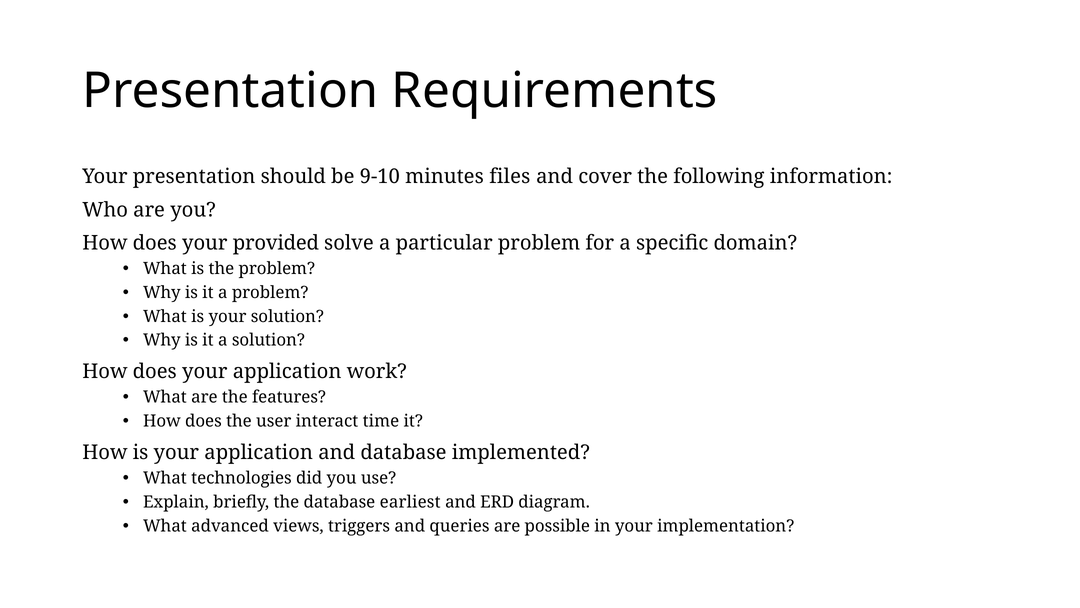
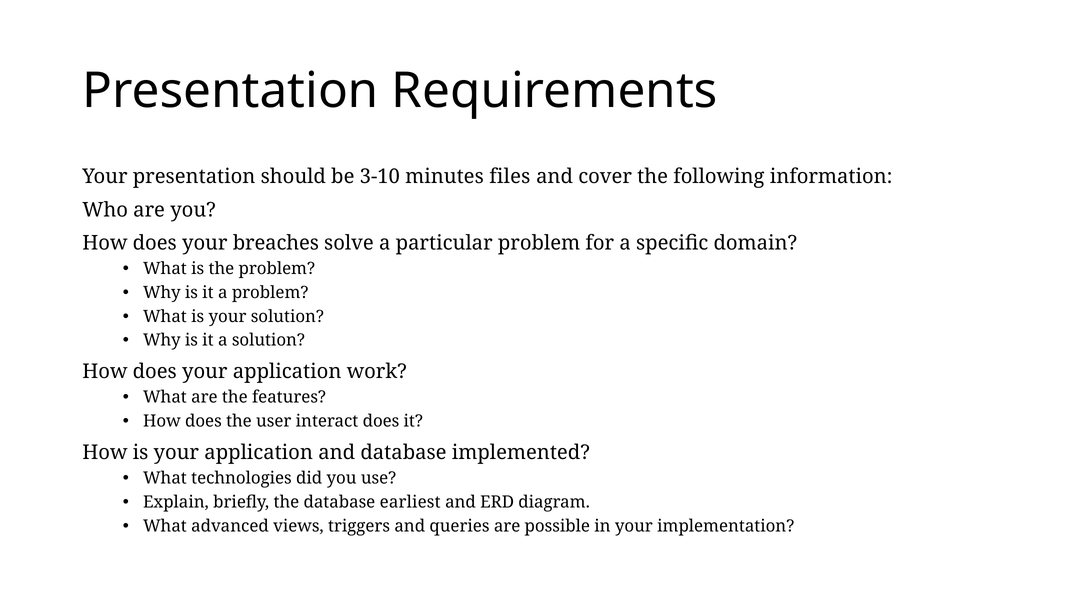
9-10: 9-10 -> 3-10
provided: provided -> breaches
interact time: time -> does
